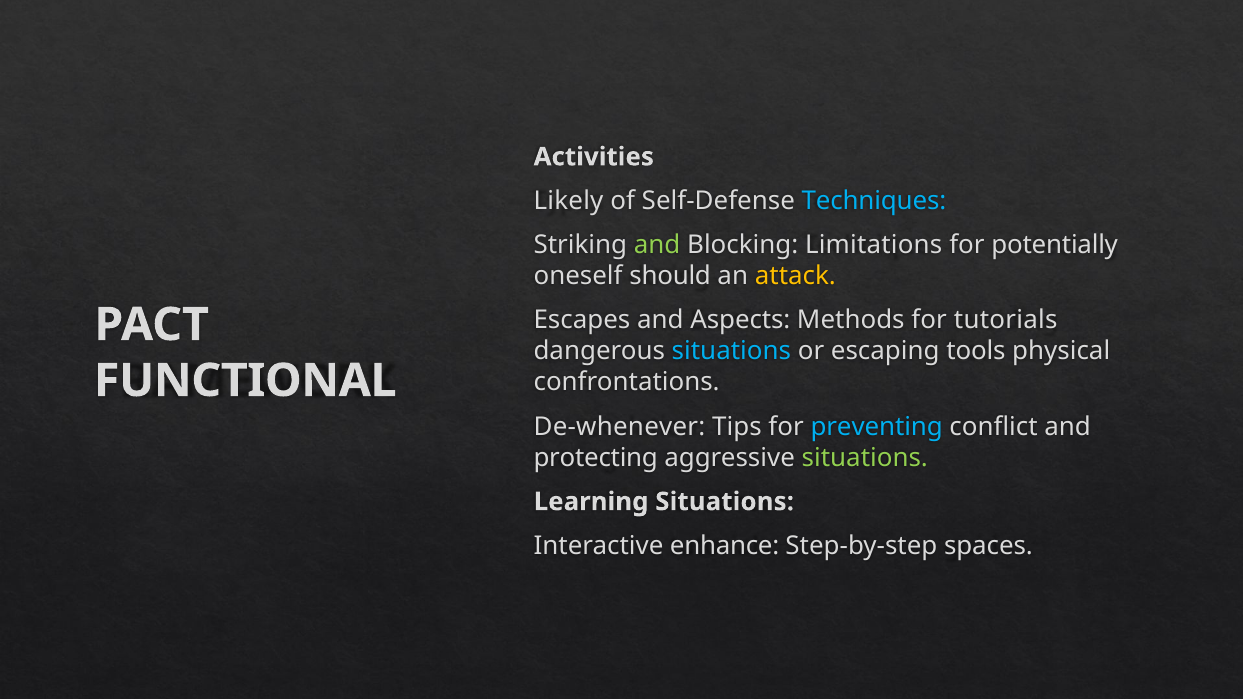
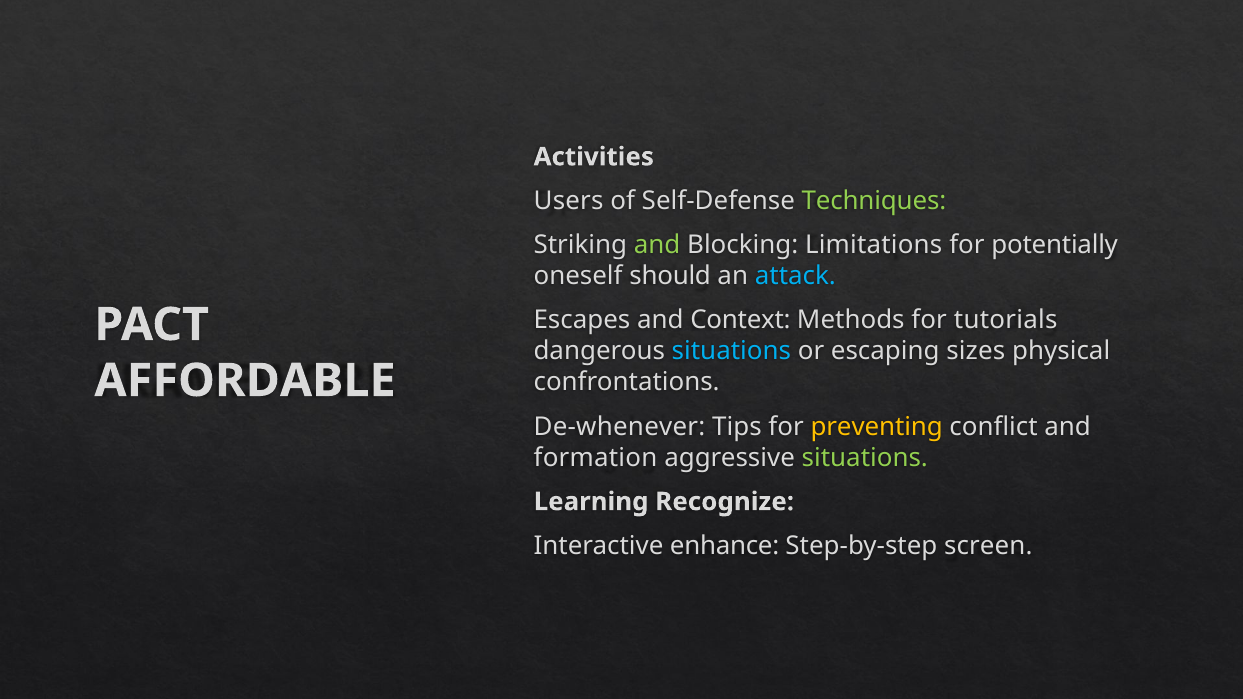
Likely: Likely -> Users
Techniques colour: light blue -> light green
attack colour: yellow -> light blue
Aspects: Aspects -> Context
tools: tools -> sizes
FUNCTIONAL: FUNCTIONAL -> AFFORDABLE
preventing colour: light blue -> yellow
protecting: protecting -> formation
Learning Situations: Situations -> Recognize
spaces: spaces -> screen
